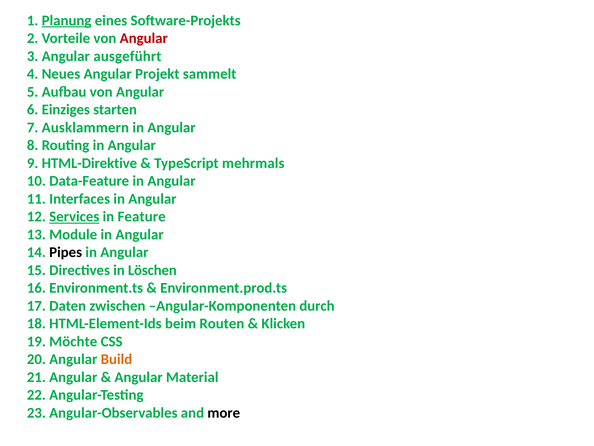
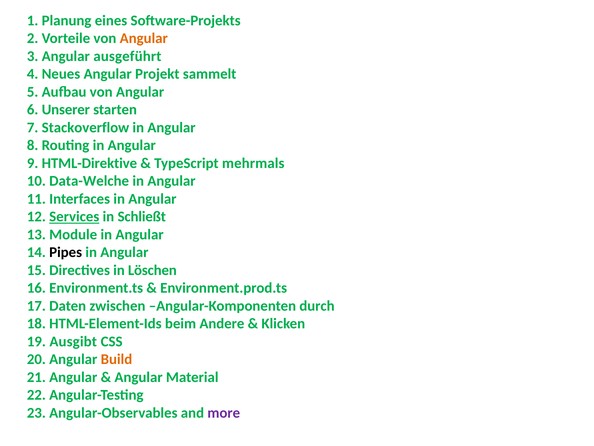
Planung underline: present -> none
Angular at (144, 38) colour: red -> orange
Einziges: Einziges -> Unserer
Ausklammern: Ausklammern -> Stackoverflow
Data-Feature: Data-Feature -> Data-Welche
Feature: Feature -> Schließt
Routen: Routen -> Andere
Möchte: Möchte -> Ausgibt
more colour: black -> purple
